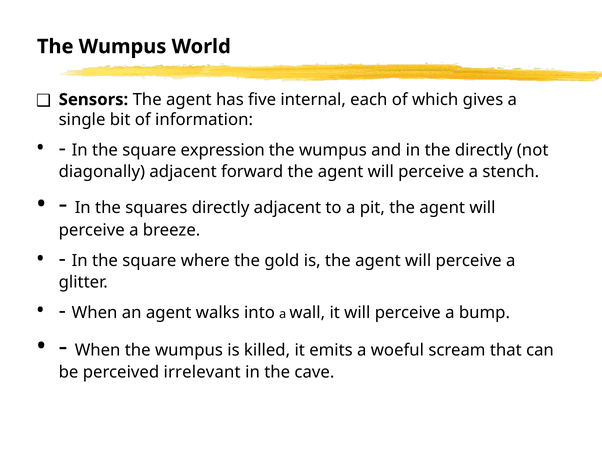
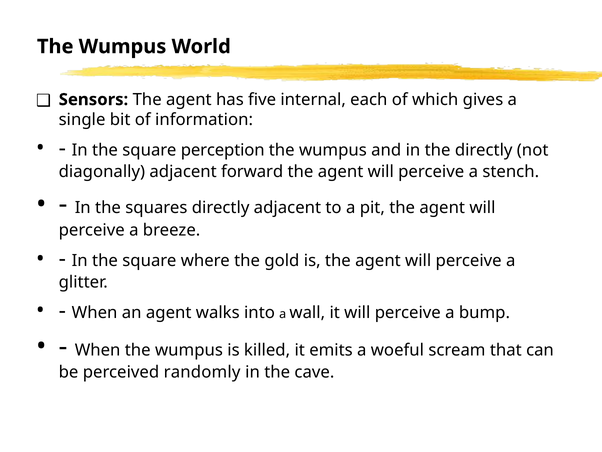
expression: expression -> perception
irrelevant: irrelevant -> randomly
